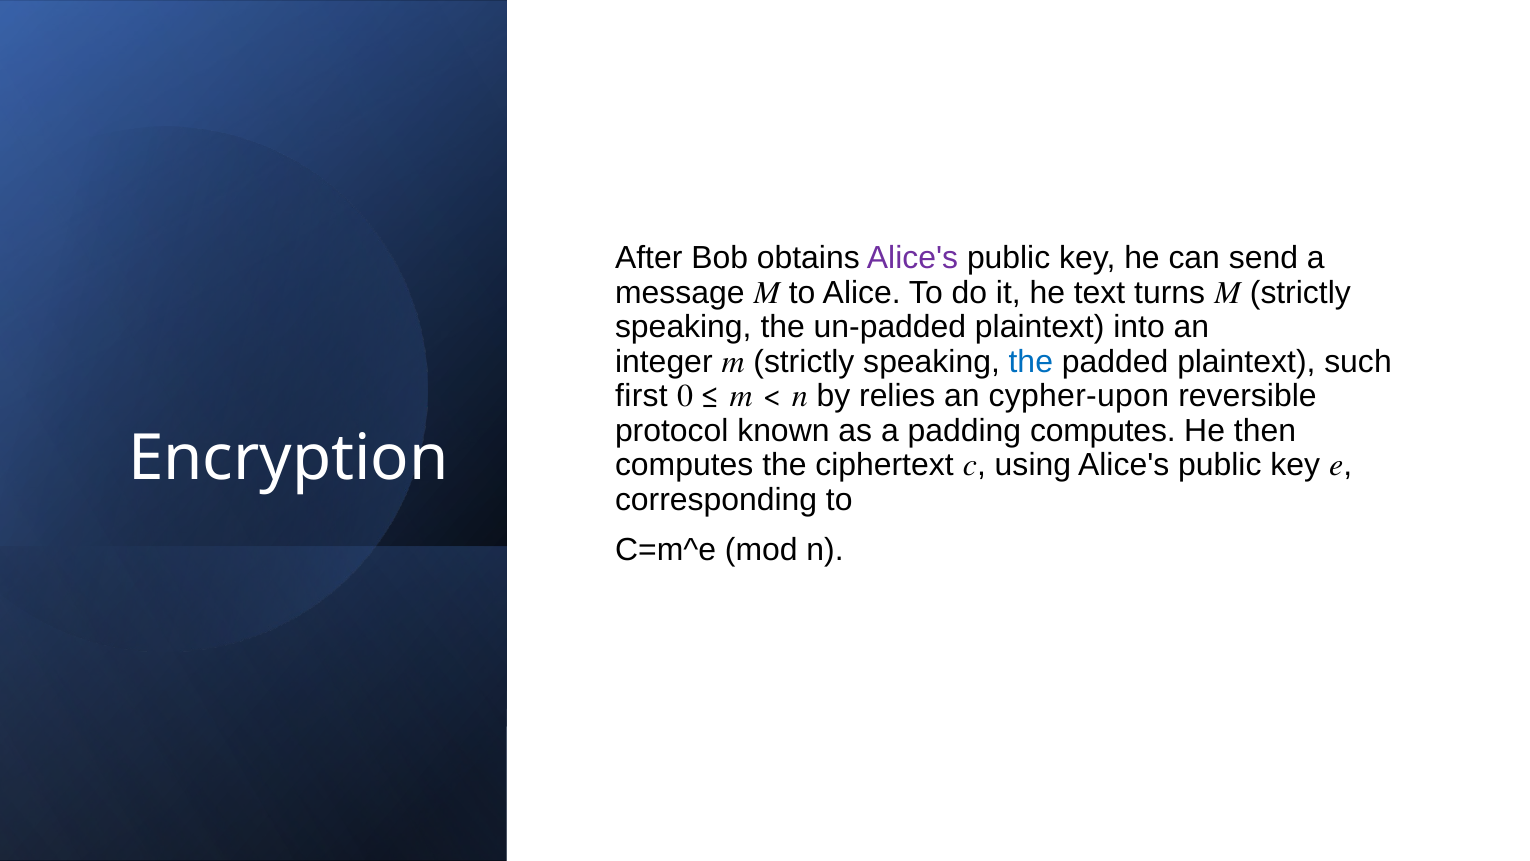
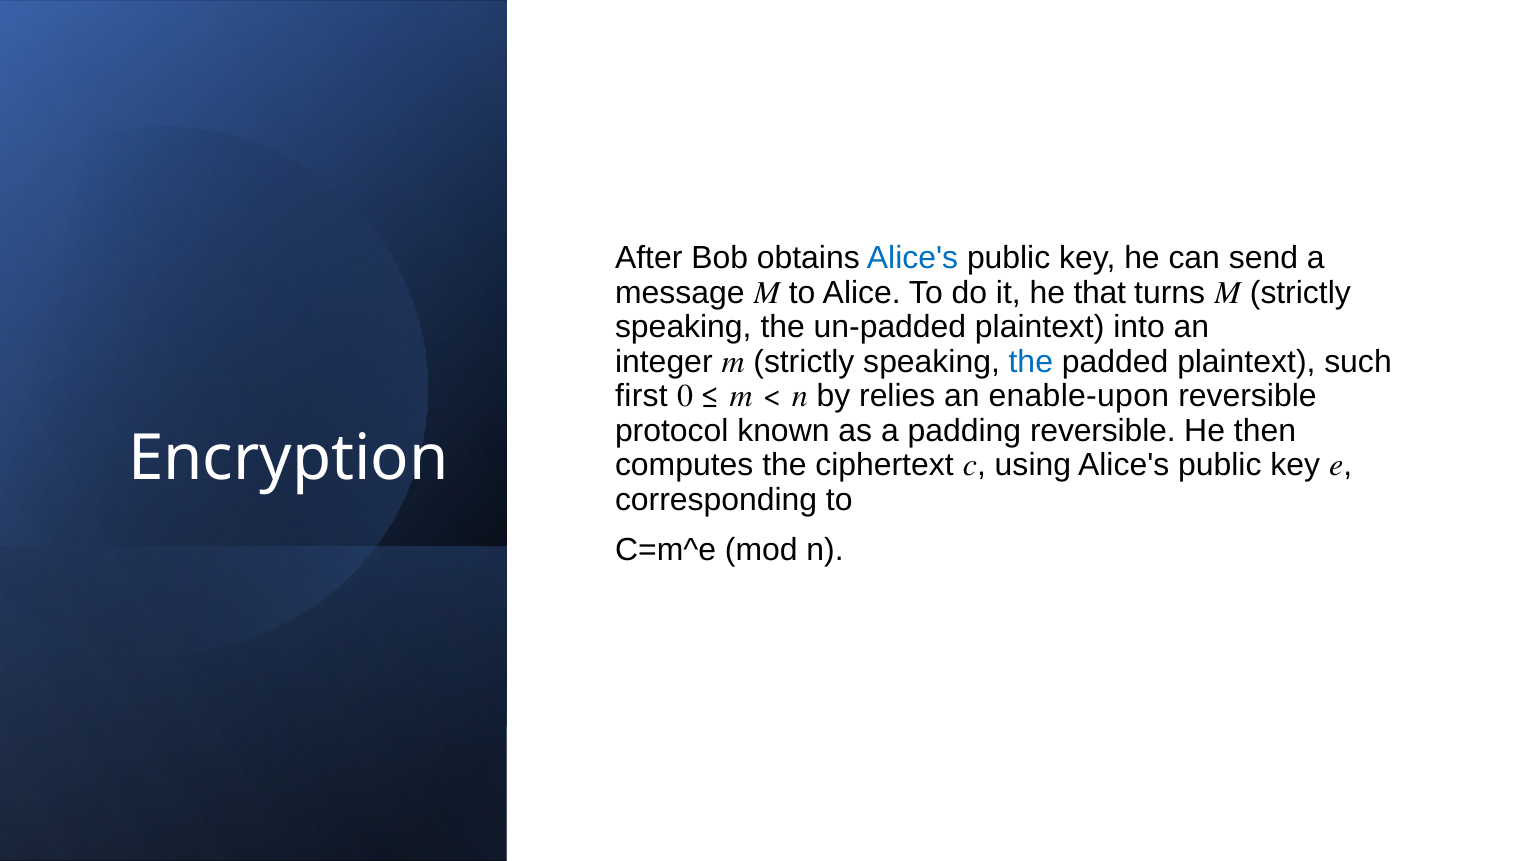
Alice's at (913, 258) colour: purple -> blue
text: text -> that
cypher-upon: cypher-upon -> enable-upon
padding computes: computes -> reversible
